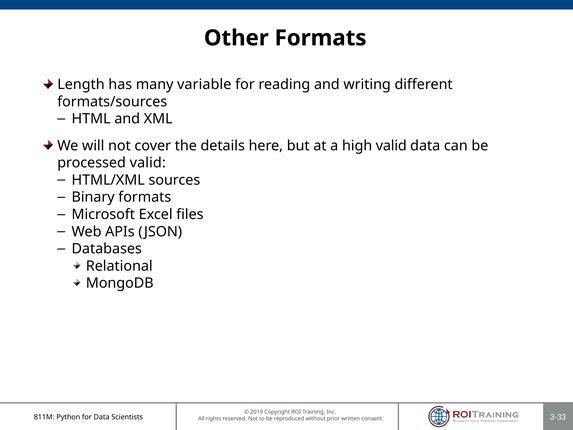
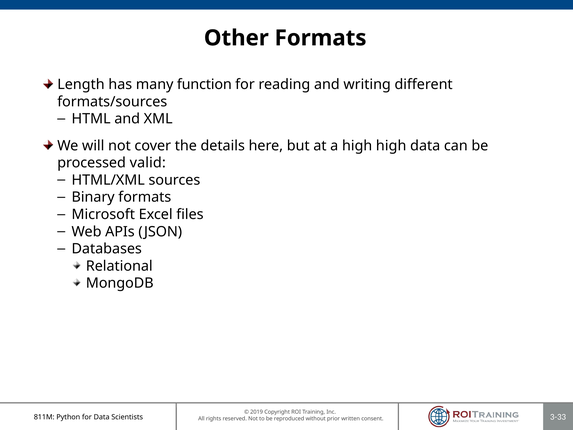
variable: variable -> function
high valid: valid -> high
